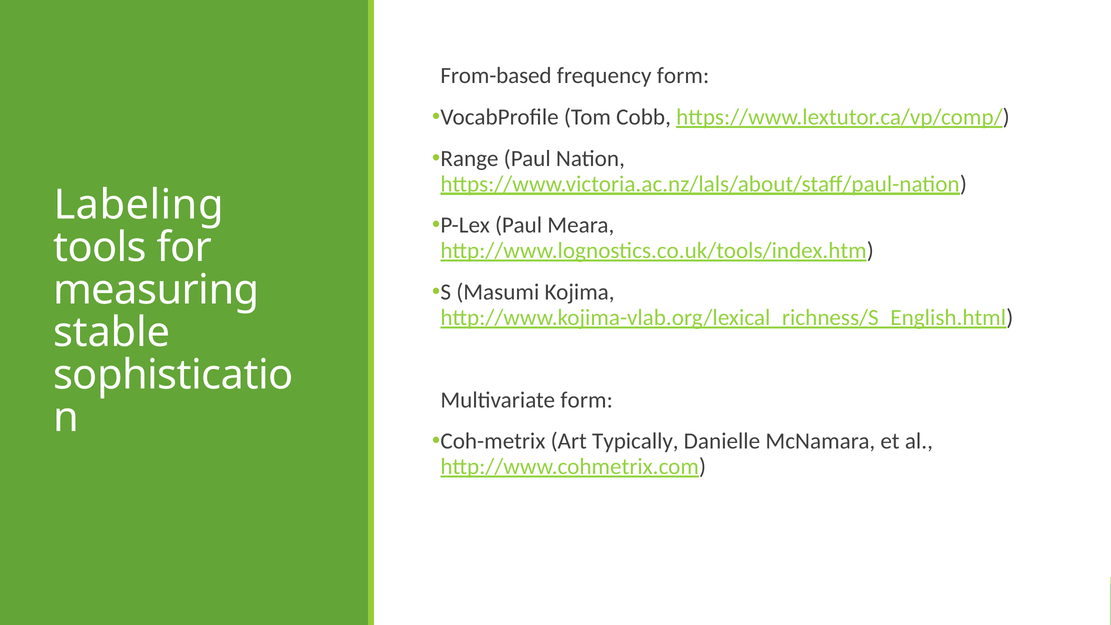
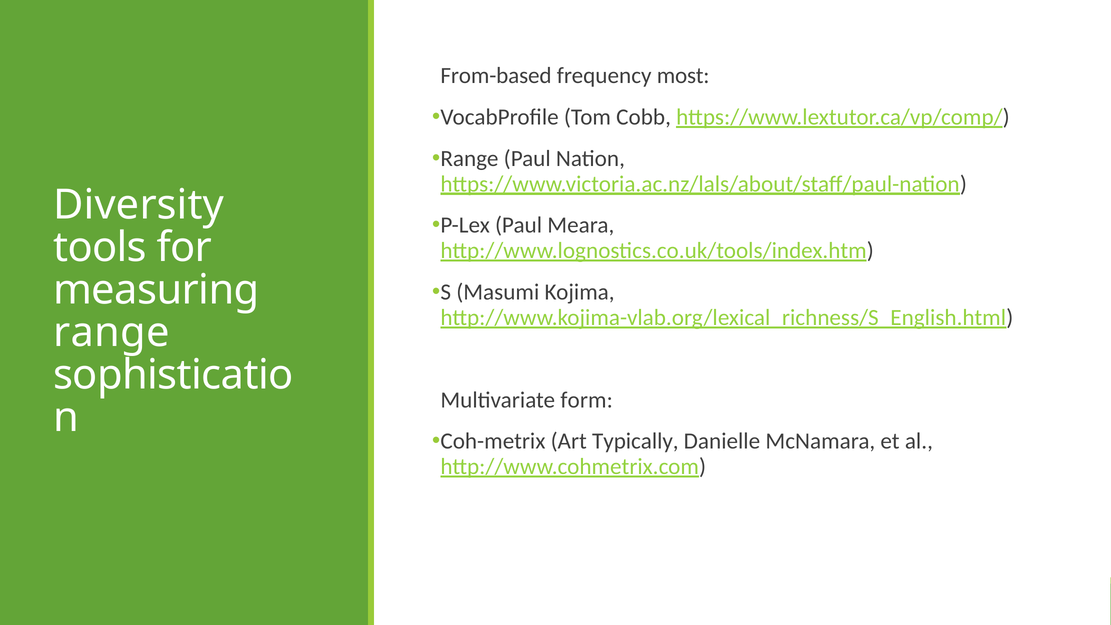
frequency form: form -> most
Labeling: Labeling -> Diversity
stable at (112, 333): stable -> range
